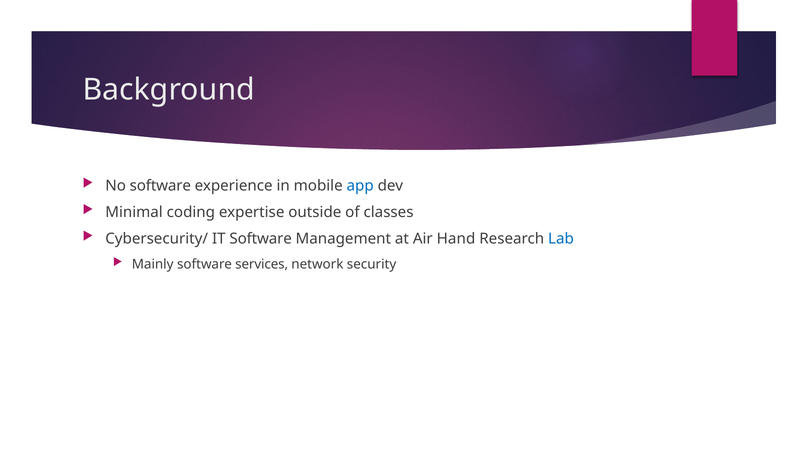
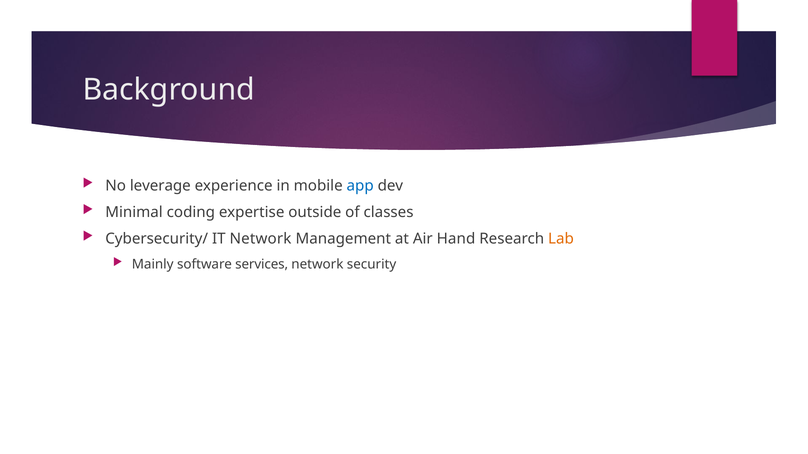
No software: software -> leverage
IT Software: Software -> Network
Lab colour: blue -> orange
